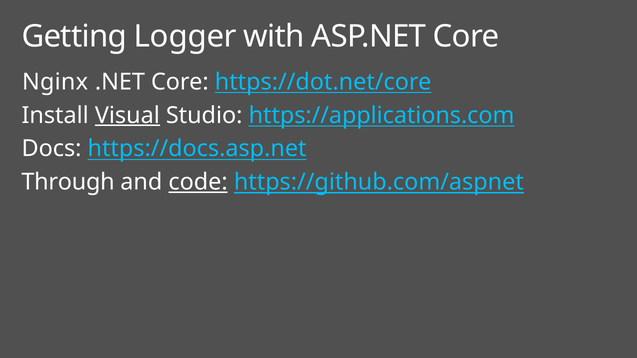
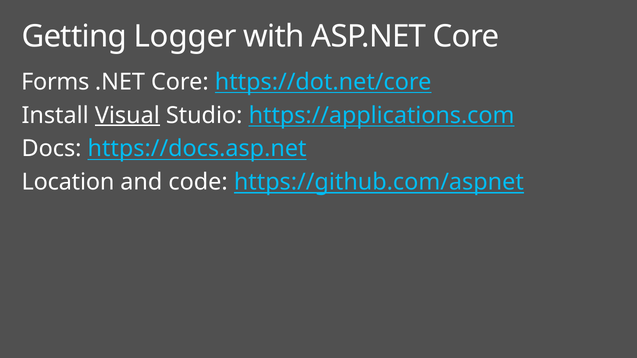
Nginx: Nginx -> Forms
Through: Through -> Location
code underline: present -> none
